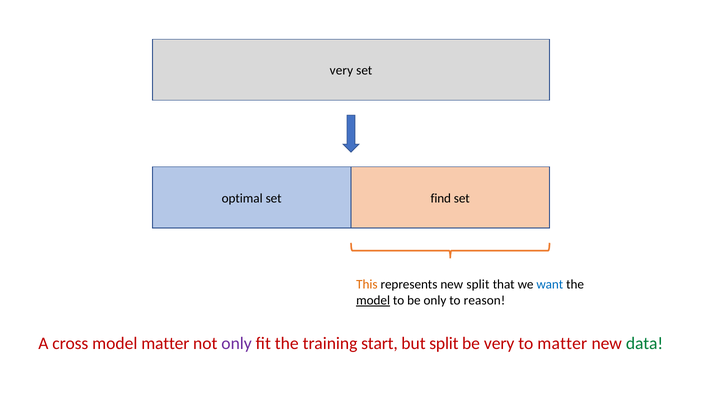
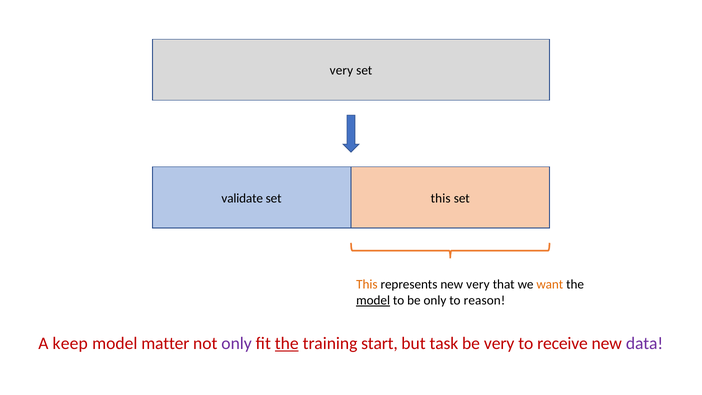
optimal: optimal -> validate
find at (441, 198): find -> this
new split: split -> very
want colour: blue -> orange
cross: cross -> keep
the at (287, 343) underline: none -> present
but split: split -> task
to matter: matter -> receive
data colour: green -> purple
